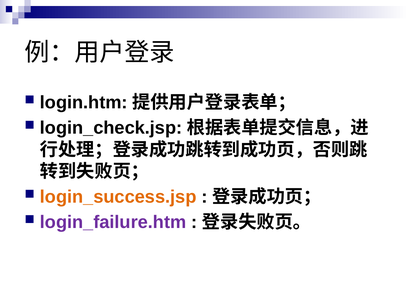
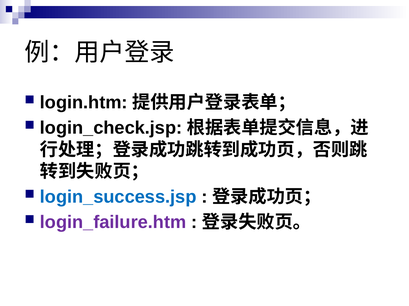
login_success.jsp colour: orange -> blue
